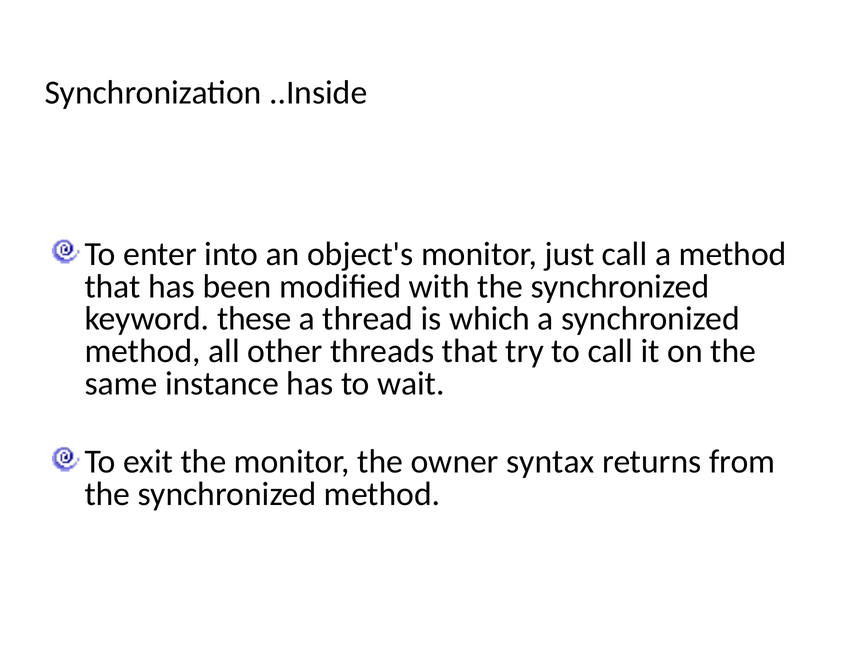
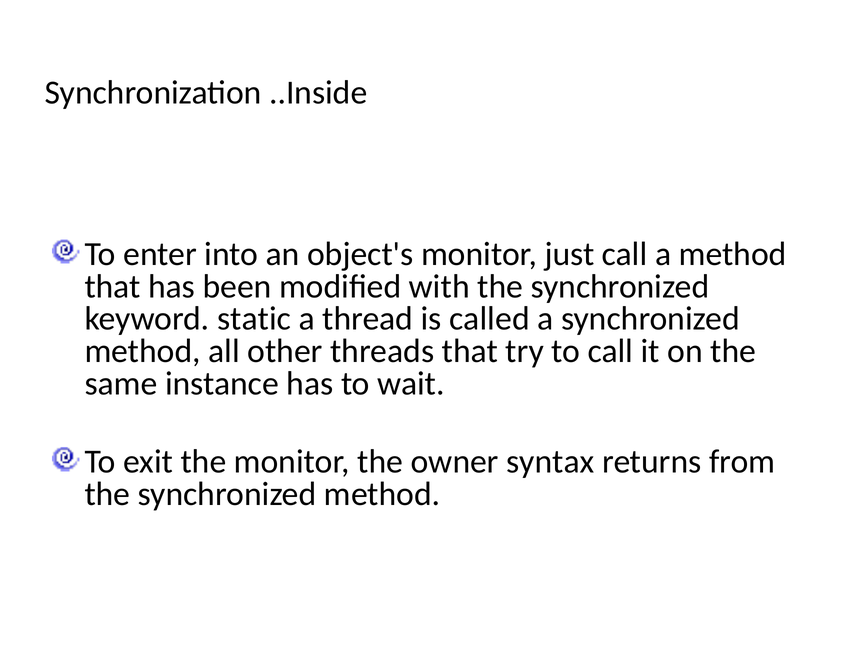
these: these -> static
which: which -> called
